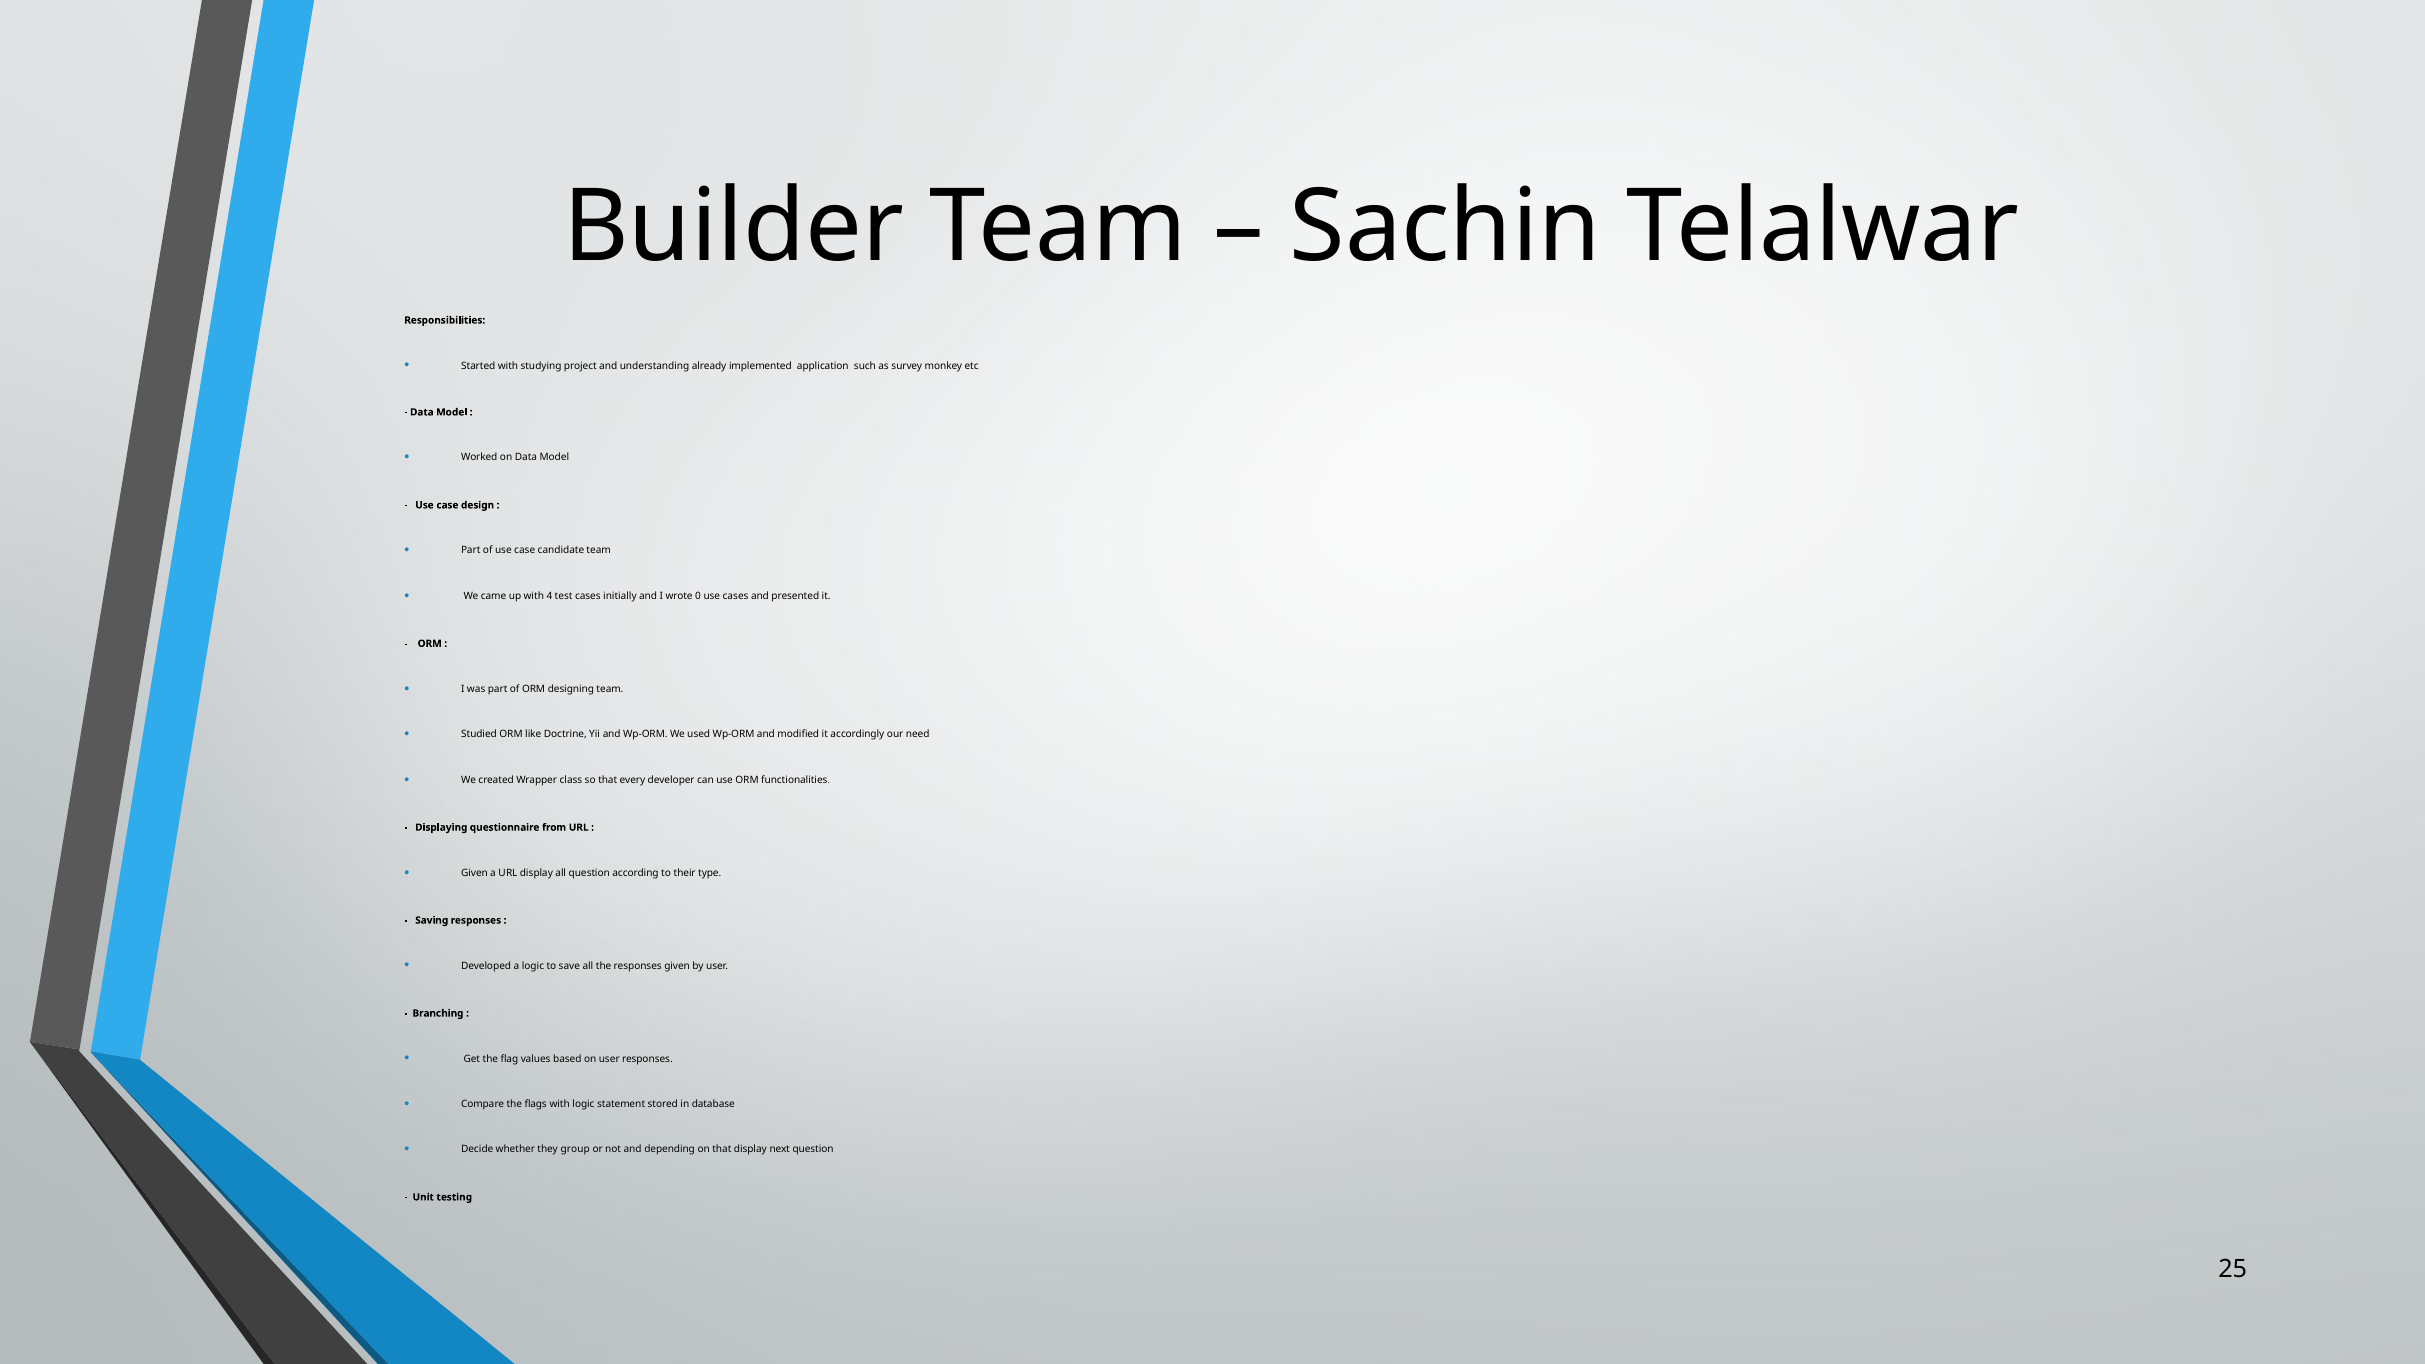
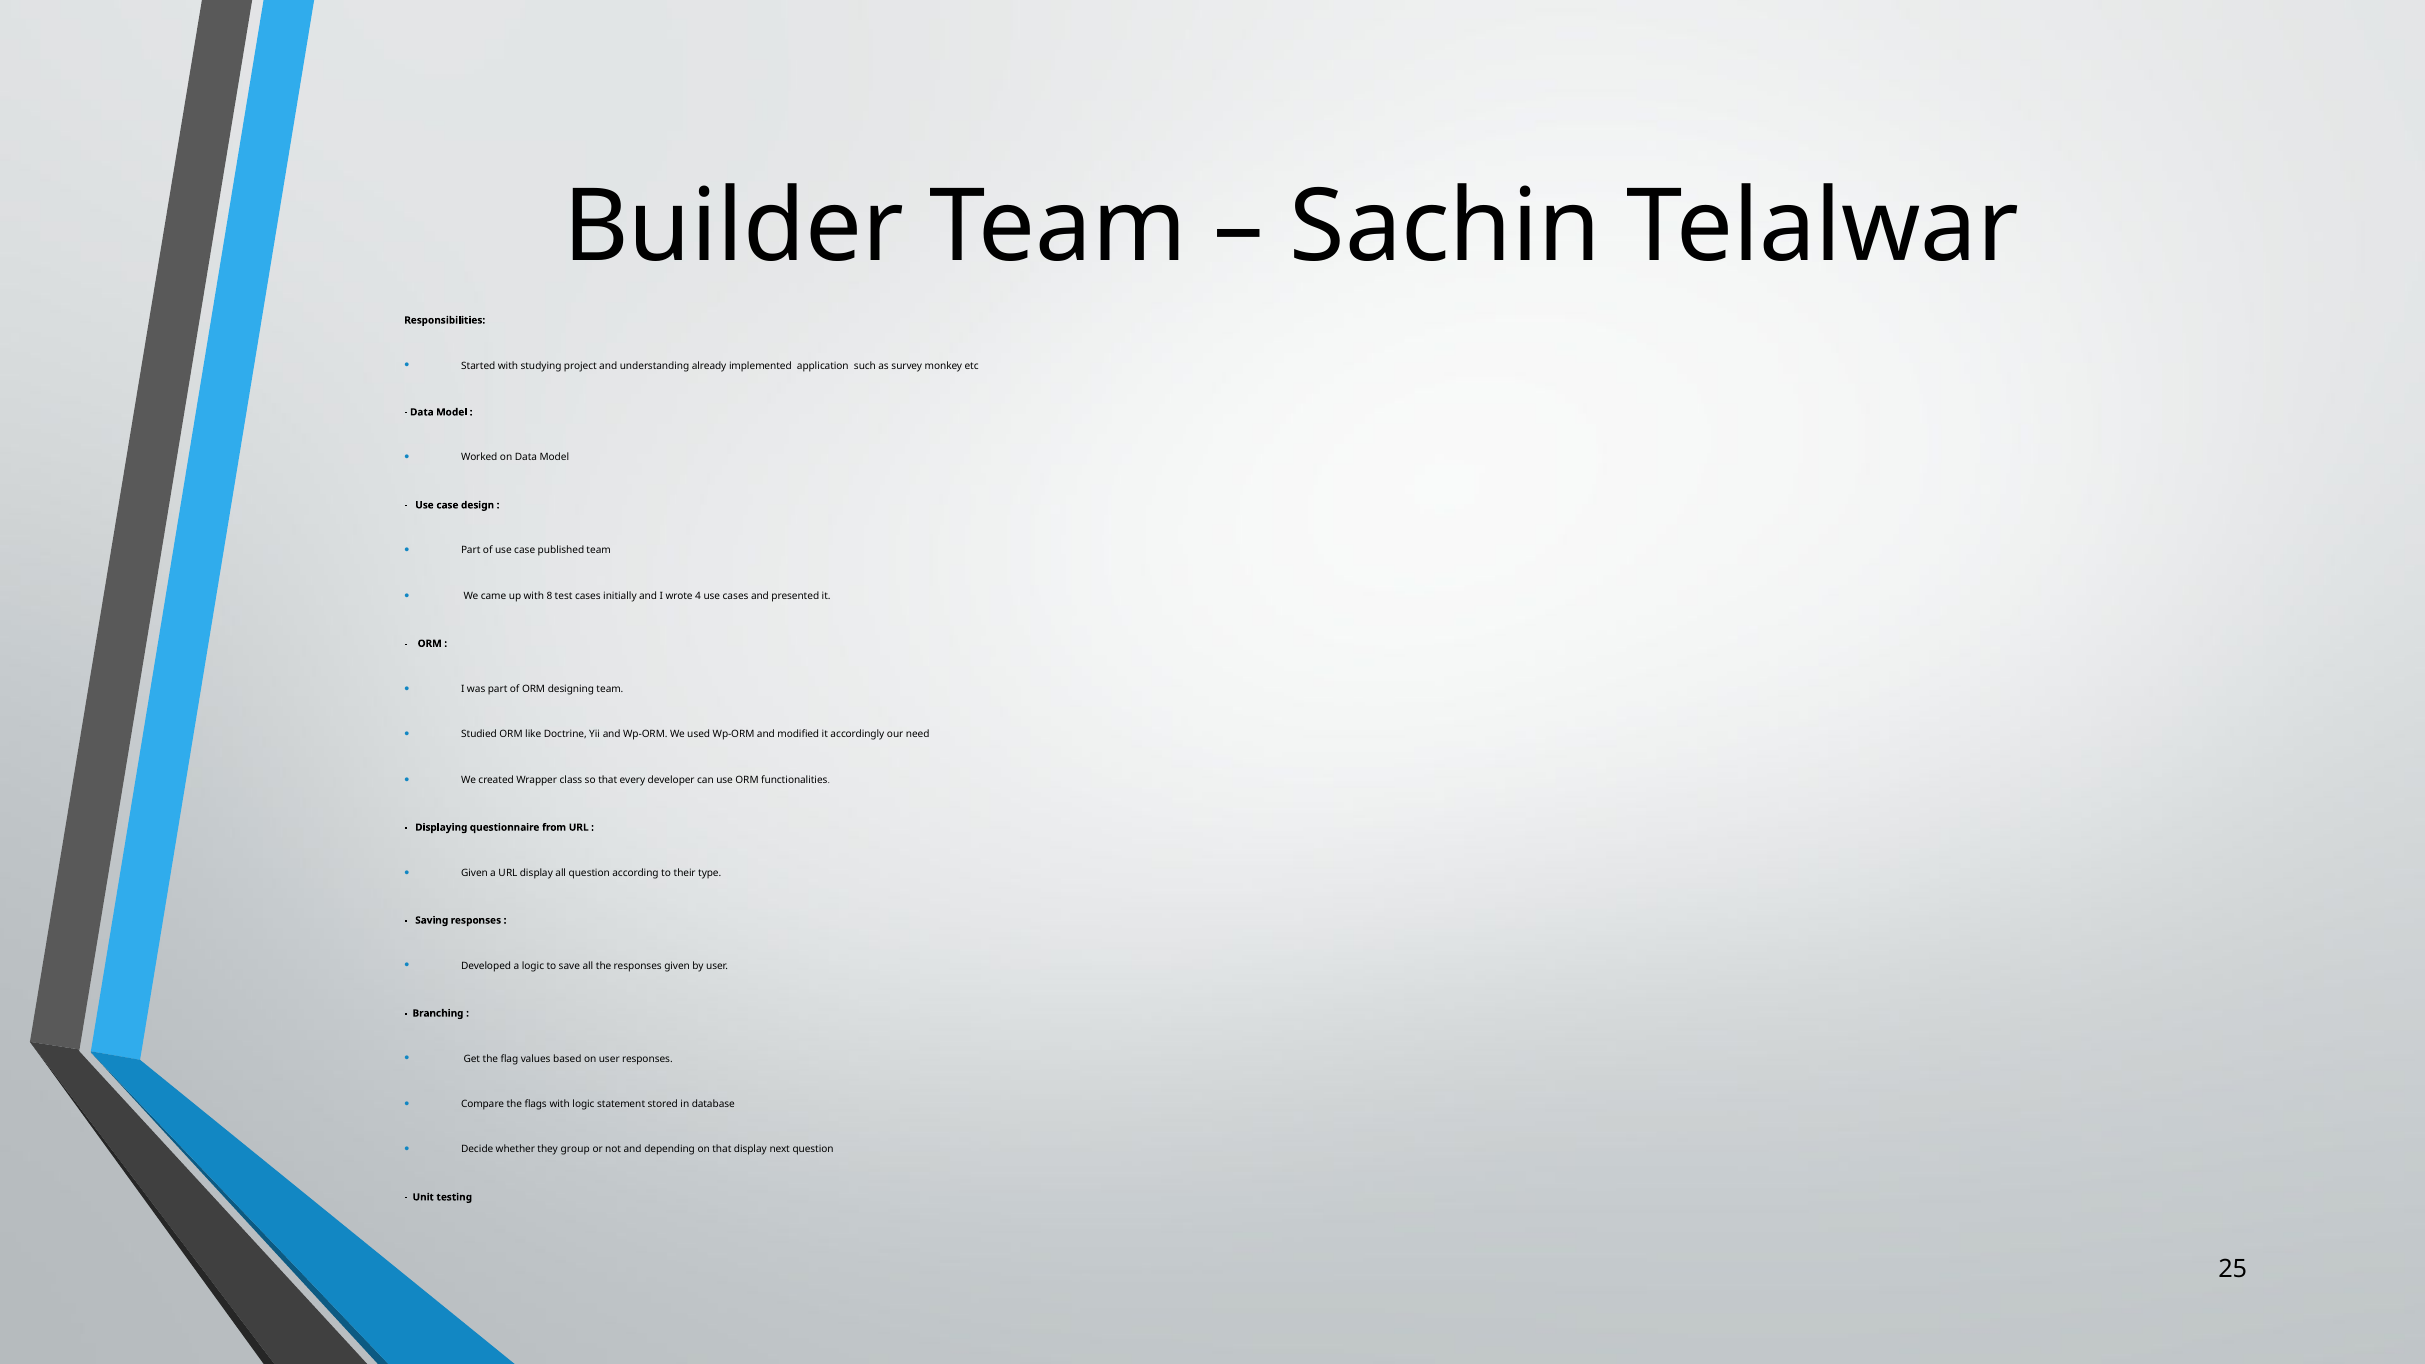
candidate: candidate -> published
4: 4 -> 8
0: 0 -> 4
